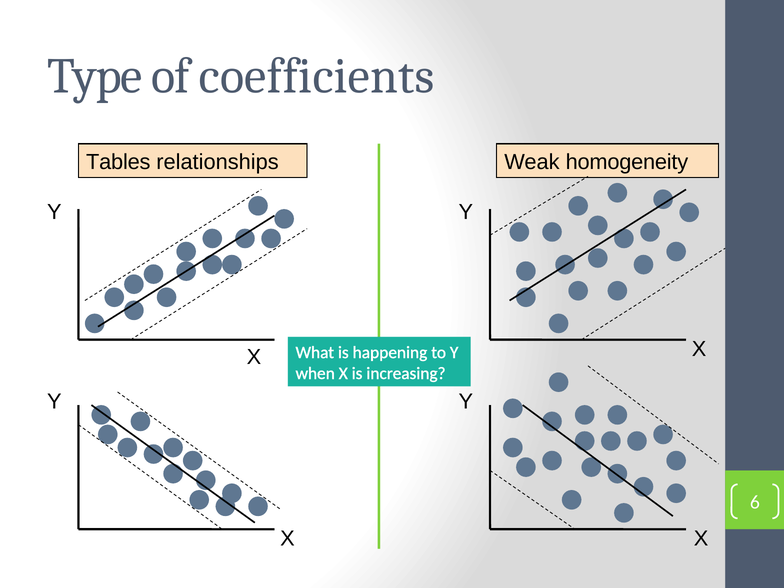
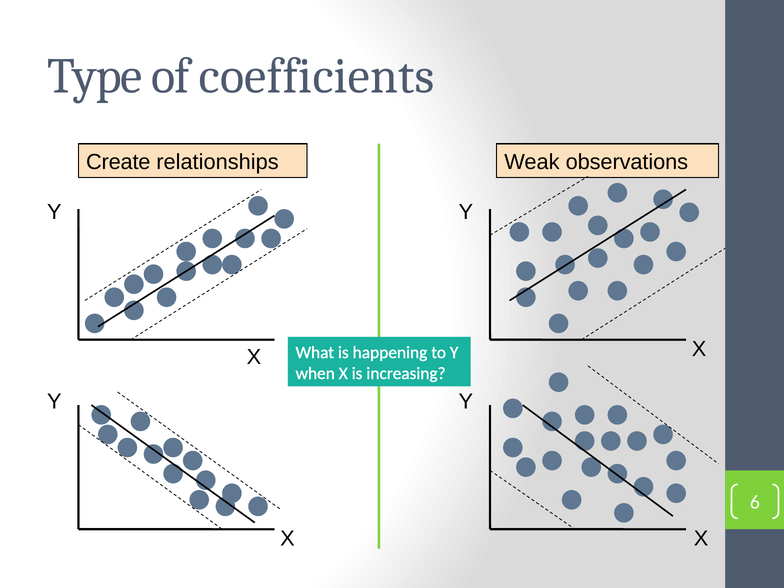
Tables: Tables -> Create
homogeneity: homogeneity -> observations
